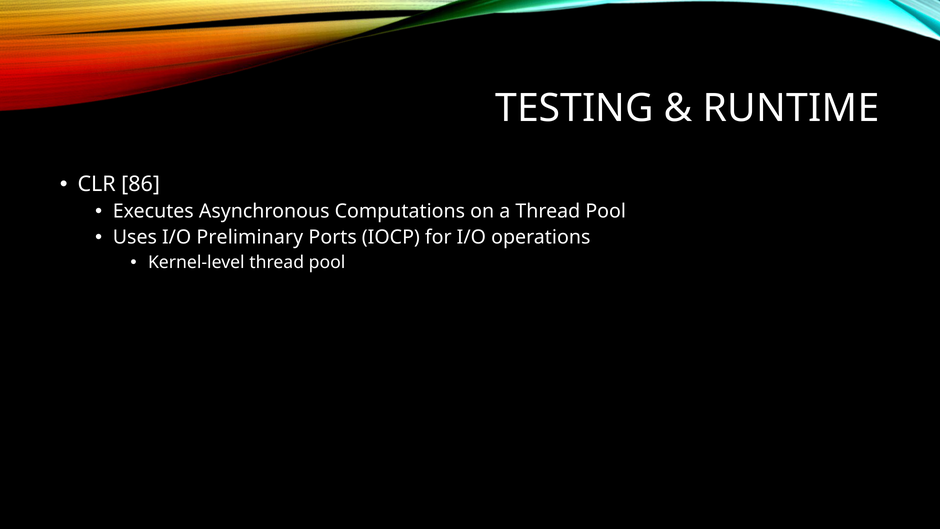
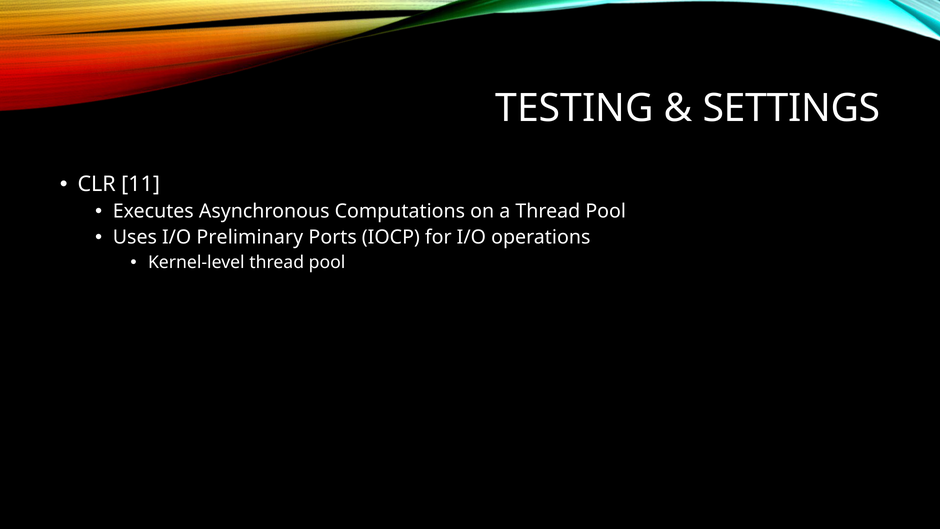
RUNTIME: RUNTIME -> SETTINGS
86: 86 -> 11
